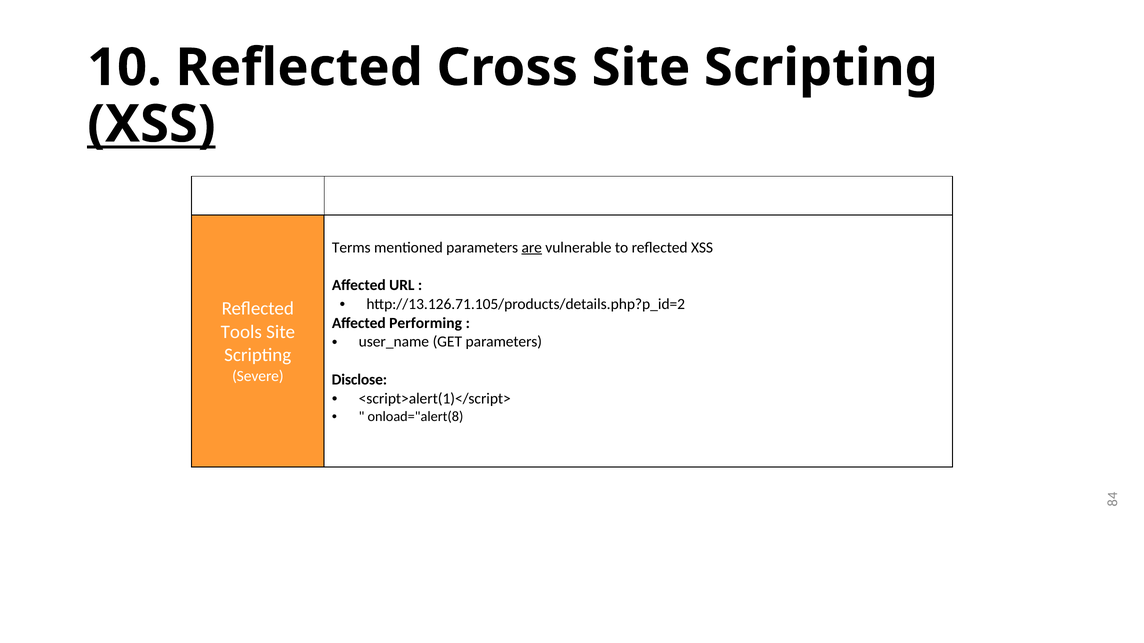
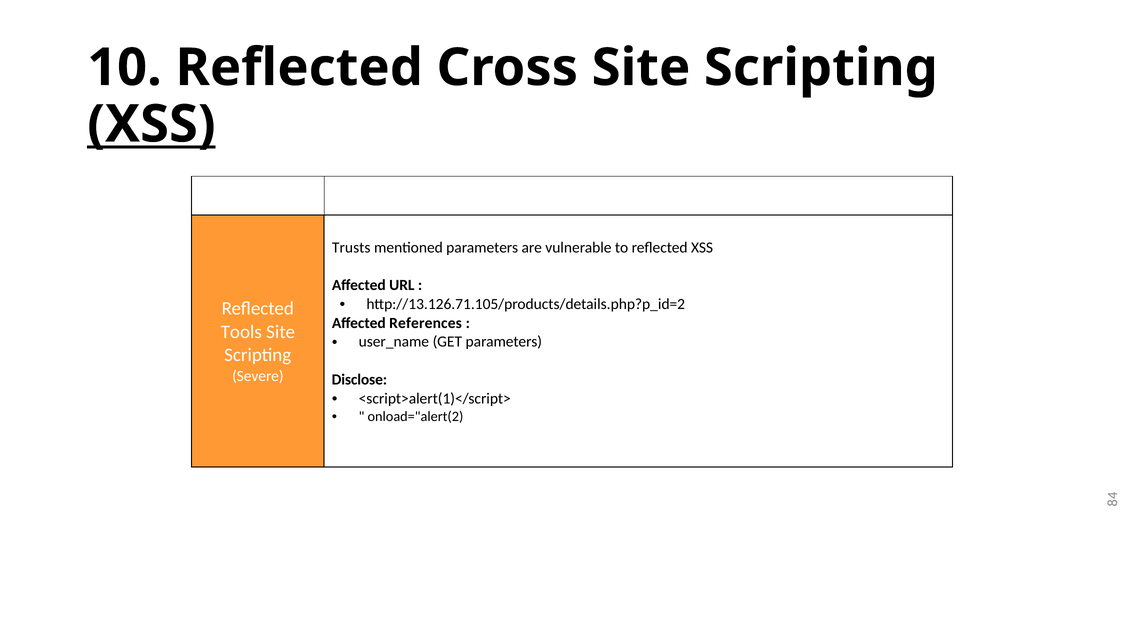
Terms: Terms -> Trusts
are underline: present -> none
Performing: Performing -> References
onload="alert(8: onload="alert(8 -> onload="alert(2
